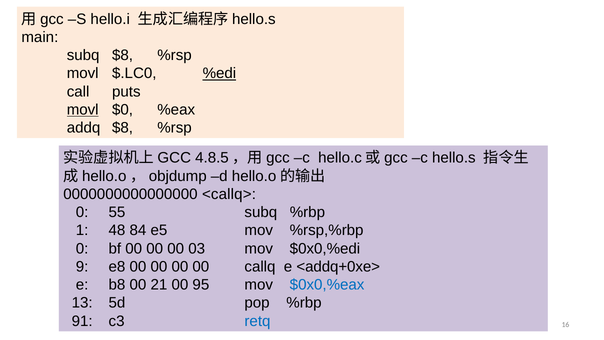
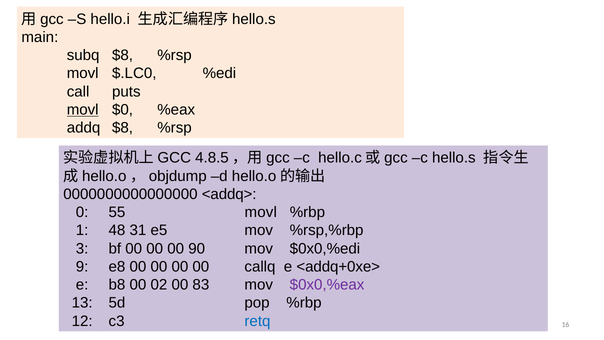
%edi underline: present -> none
<callq>: <callq> -> <addq>
55 subq: subq -> movl
84: 84 -> 31
0 at (82, 248): 0 -> 3
03: 03 -> 90
21: 21 -> 02
95: 95 -> 83
$0x0,%eax colour: blue -> purple
91: 91 -> 12
